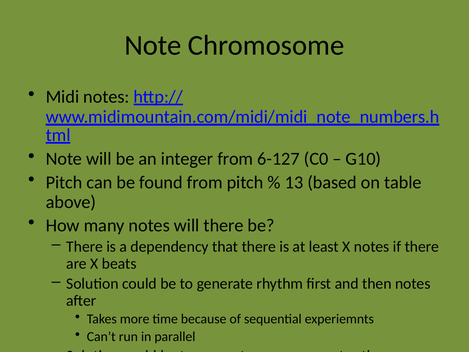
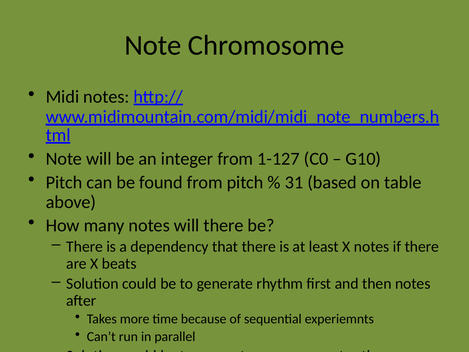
6-127: 6-127 -> 1-127
13: 13 -> 31
